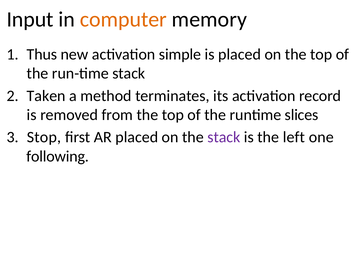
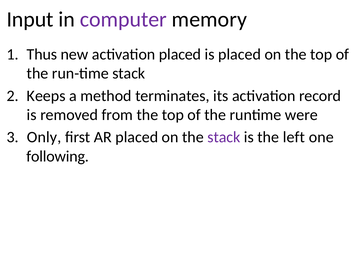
computer colour: orange -> purple
activation simple: simple -> placed
Taken: Taken -> Keeps
slices: slices -> were
Stop: Stop -> Only
